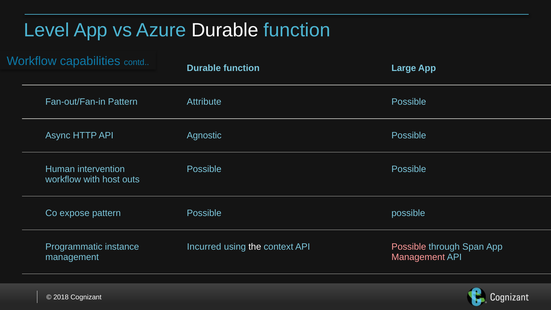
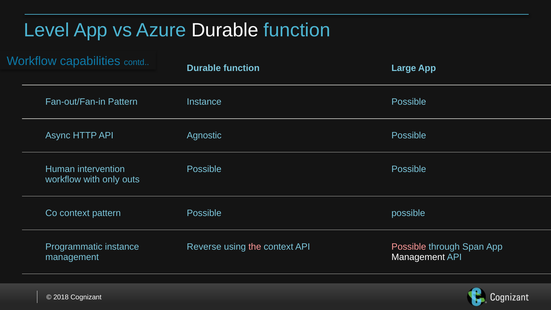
Pattern Attribute: Attribute -> Instance
host: host -> only
Co expose: expose -> context
Incurred: Incurred -> Reverse
the colour: white -> pink
Management at (418, 257) colour: pink -> white
